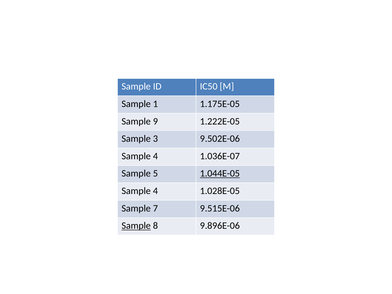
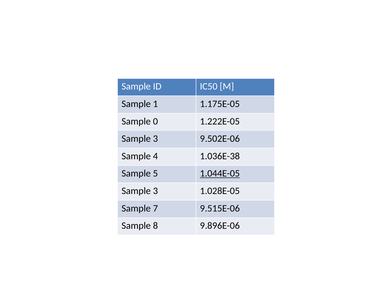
9: 9 -> 0
1.036E-07: 1.036E-07 -> 1.036E-38
4 at (155, 191): 4 -> 3
Sample at (136, 226) underline: present -> none
